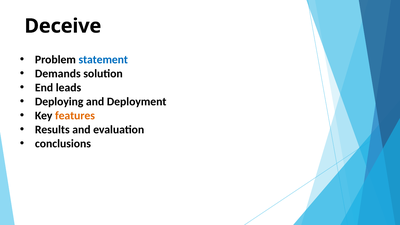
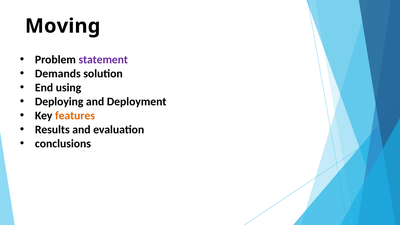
Deceive: Deceive -> Moving
statement colour: blue -> purple
leads: leads -> using
